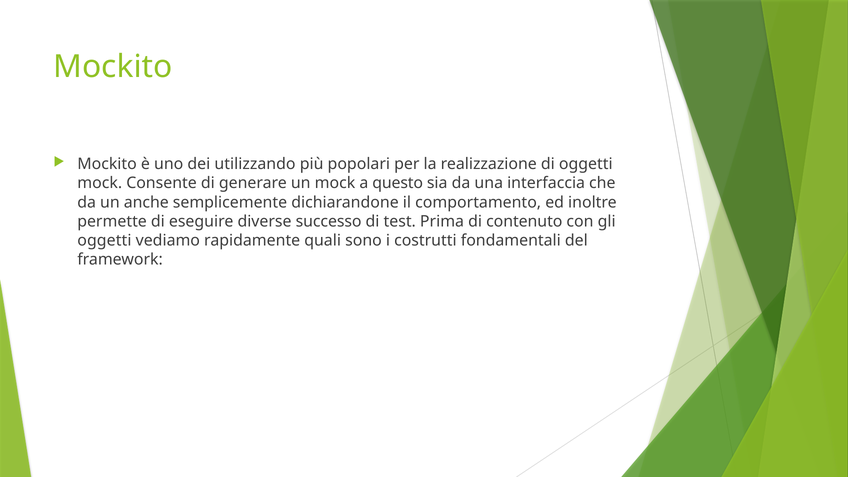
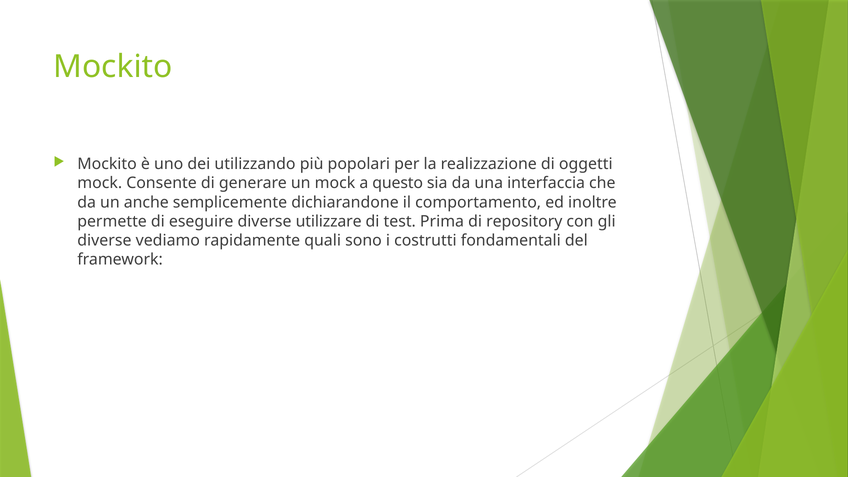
successo: successo -> utilizzare
contenuto: contenuto -> repository
oggetti at (104, 240): oggetti -> diverse
